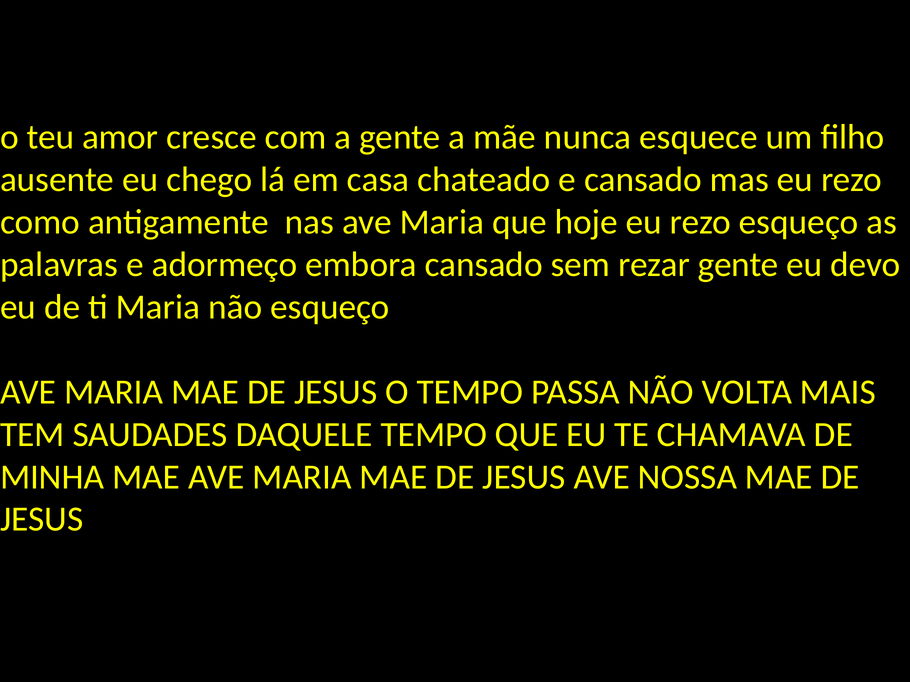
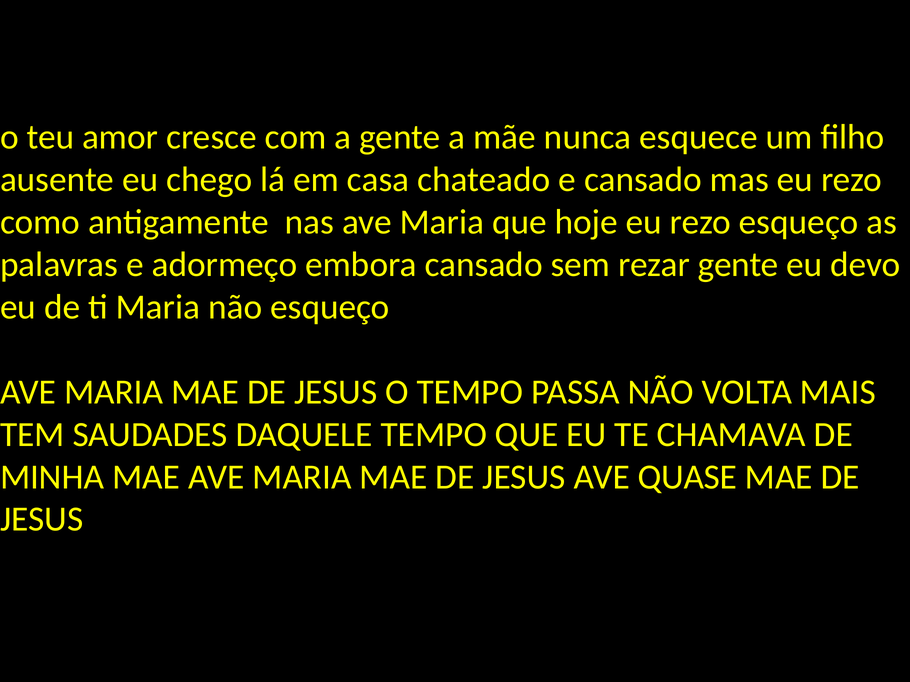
NOSSA: NOSSA -> QUASE
